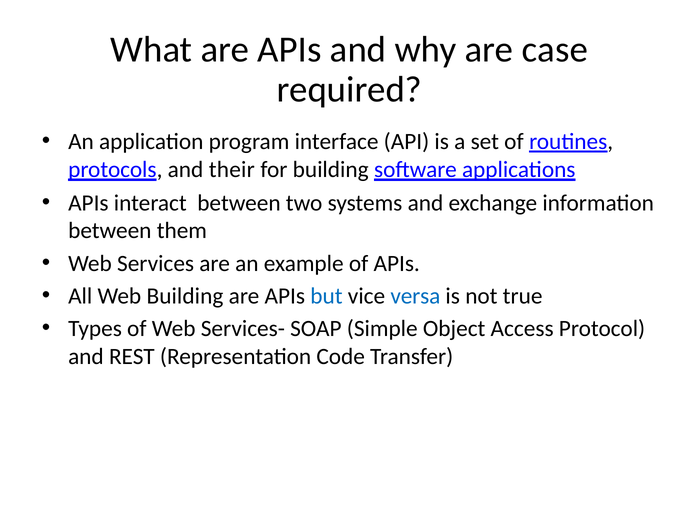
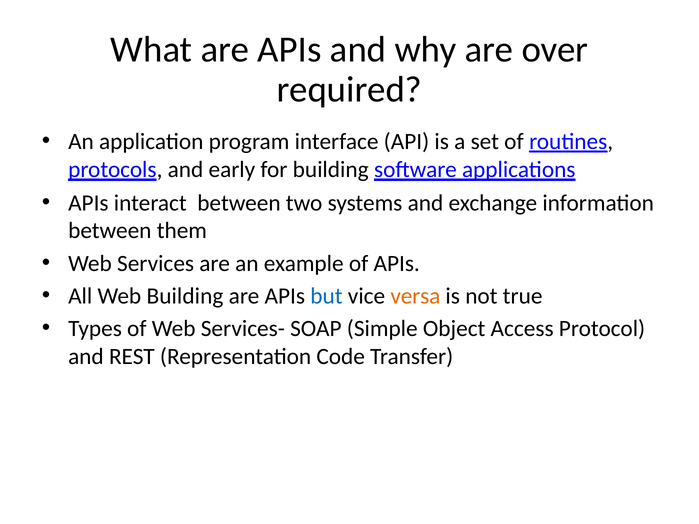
case: case -> over
their: their -> early
versa colour: blue -> orange
